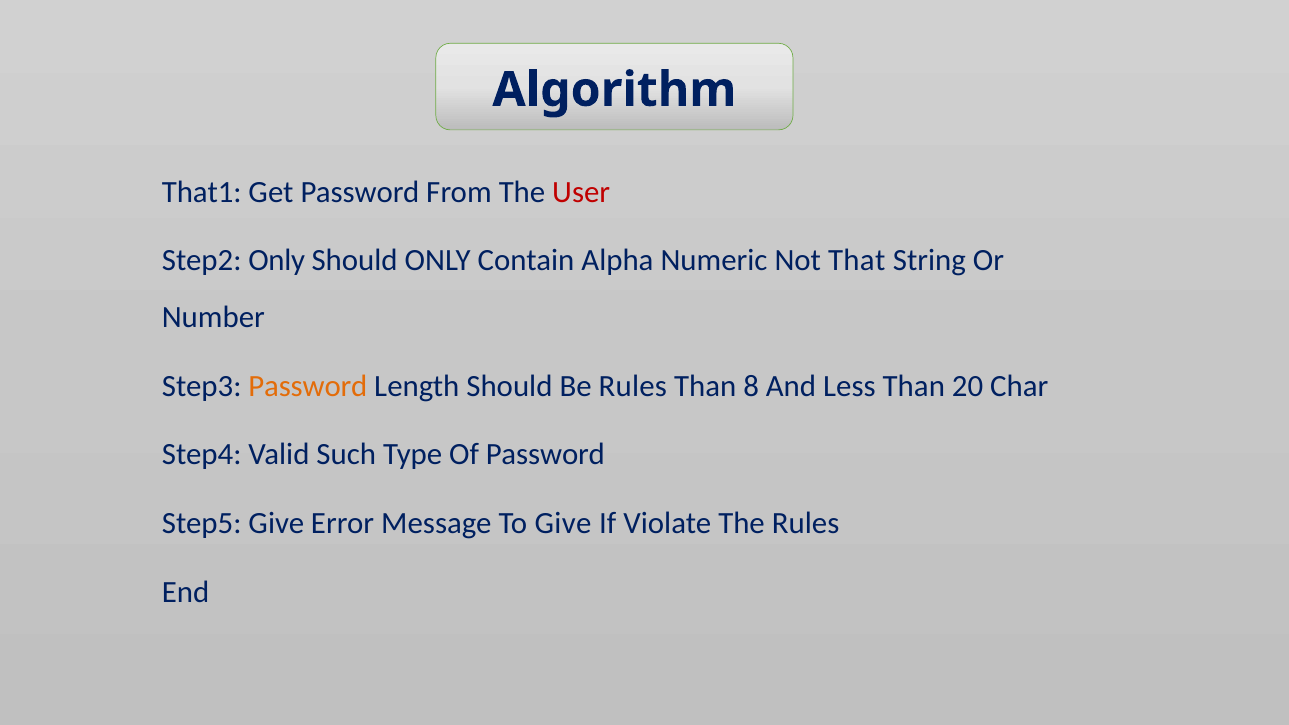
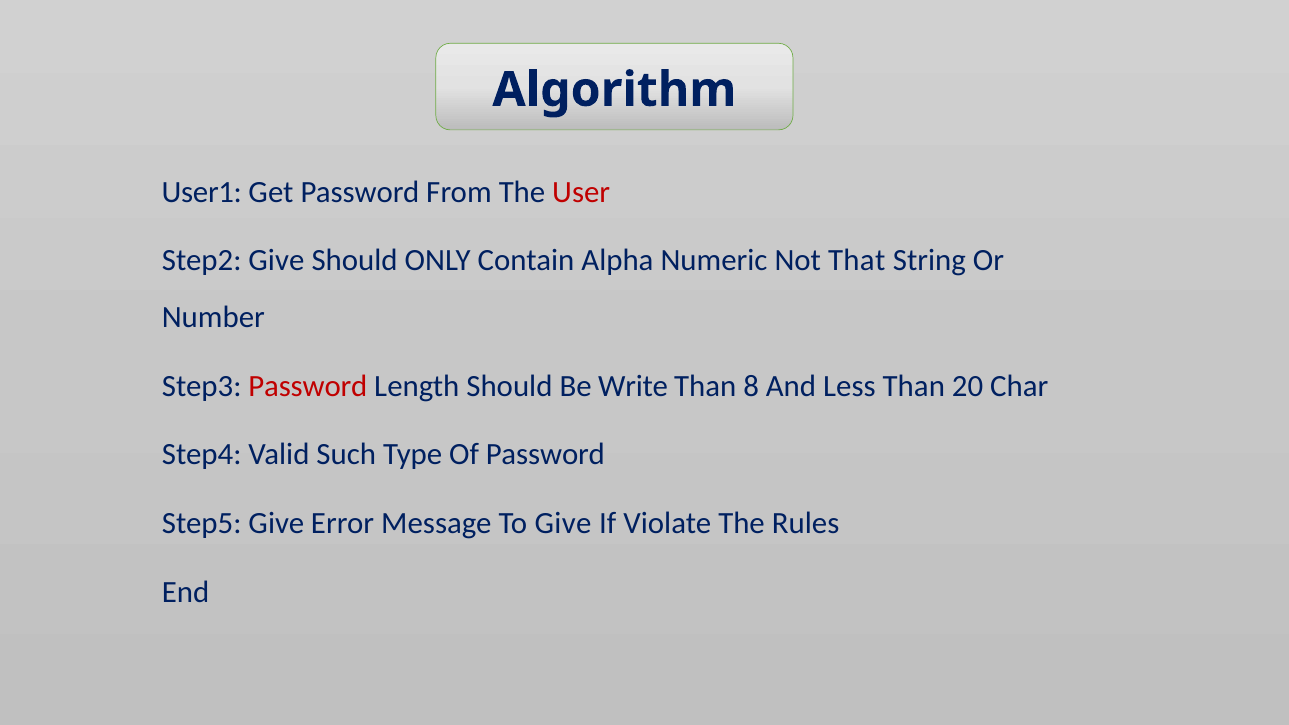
That1: That1 -> User1
Step2 Only: Only -> Give
Password at (308, 386) colour: orange -> red
Be Rules: Rules -> Write
